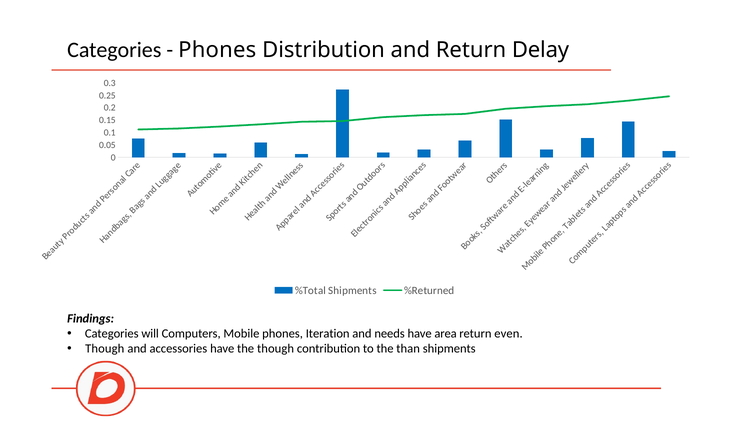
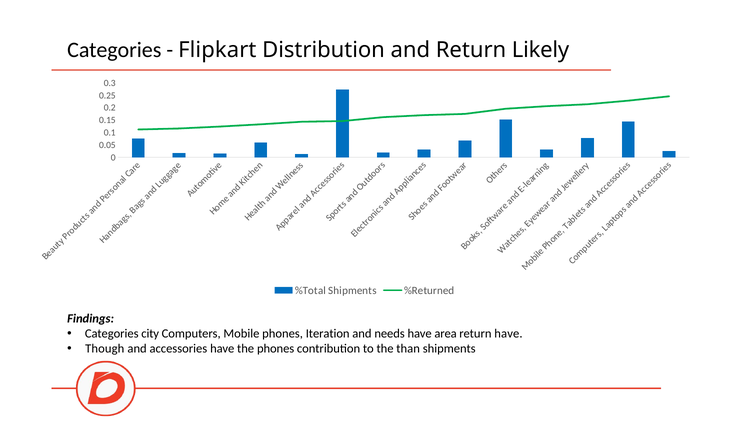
Phones at (217, 50): Phones -> Flipkart
Delay: Delay -> Likely
will: will -> city
return even: even -> have
the though: though -> phones
